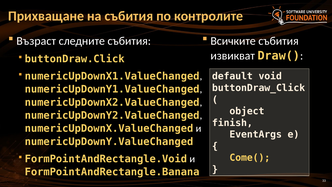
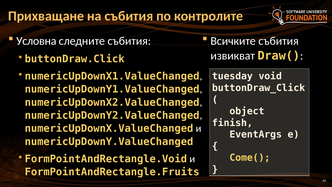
Възраст: Възраст -> Условна
default: default -> tuesday
FormPointAndRectangle.Banana: FormPointAndRectangle.Banana -> FormPointAndRectangle.Fruits
